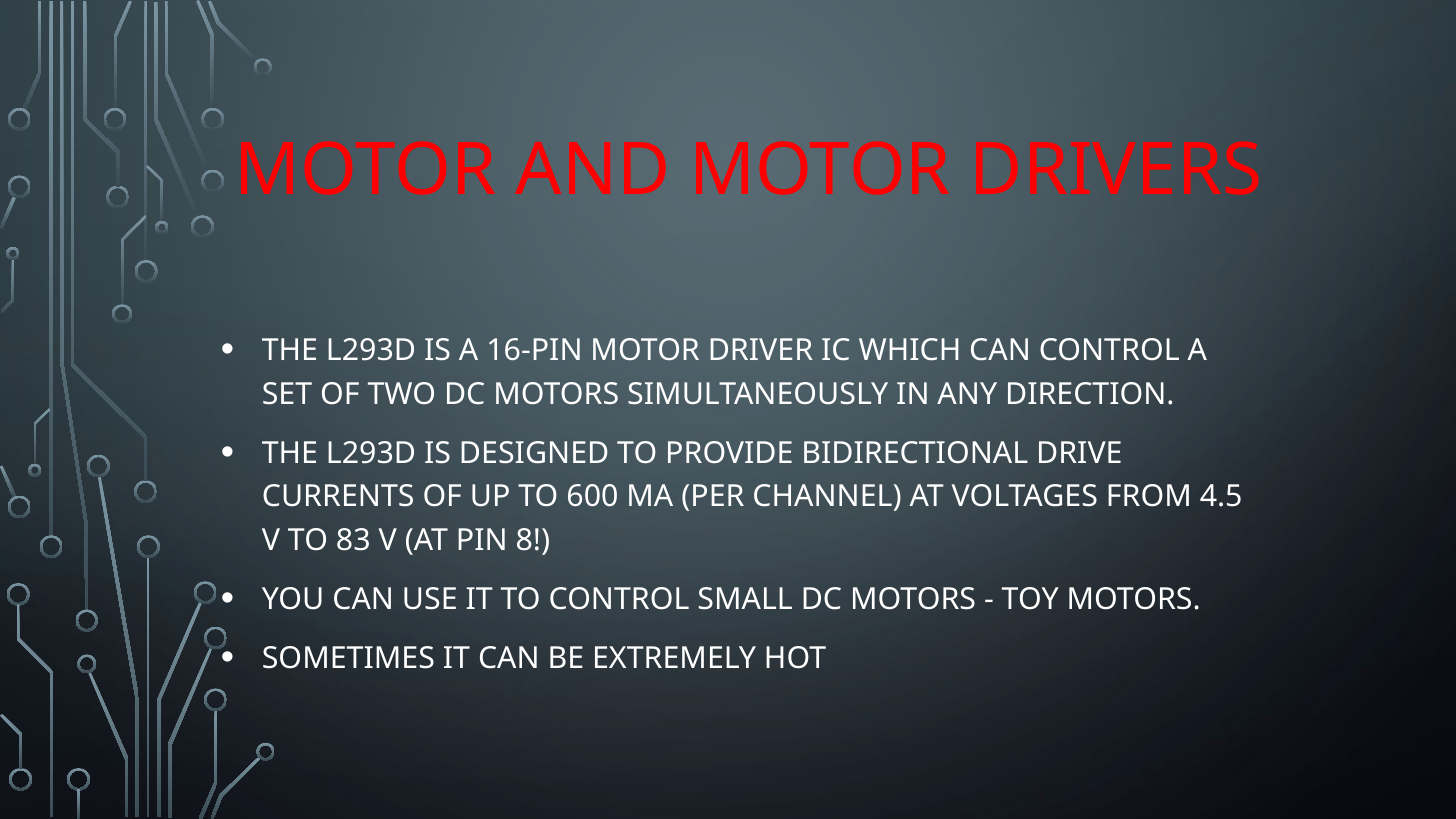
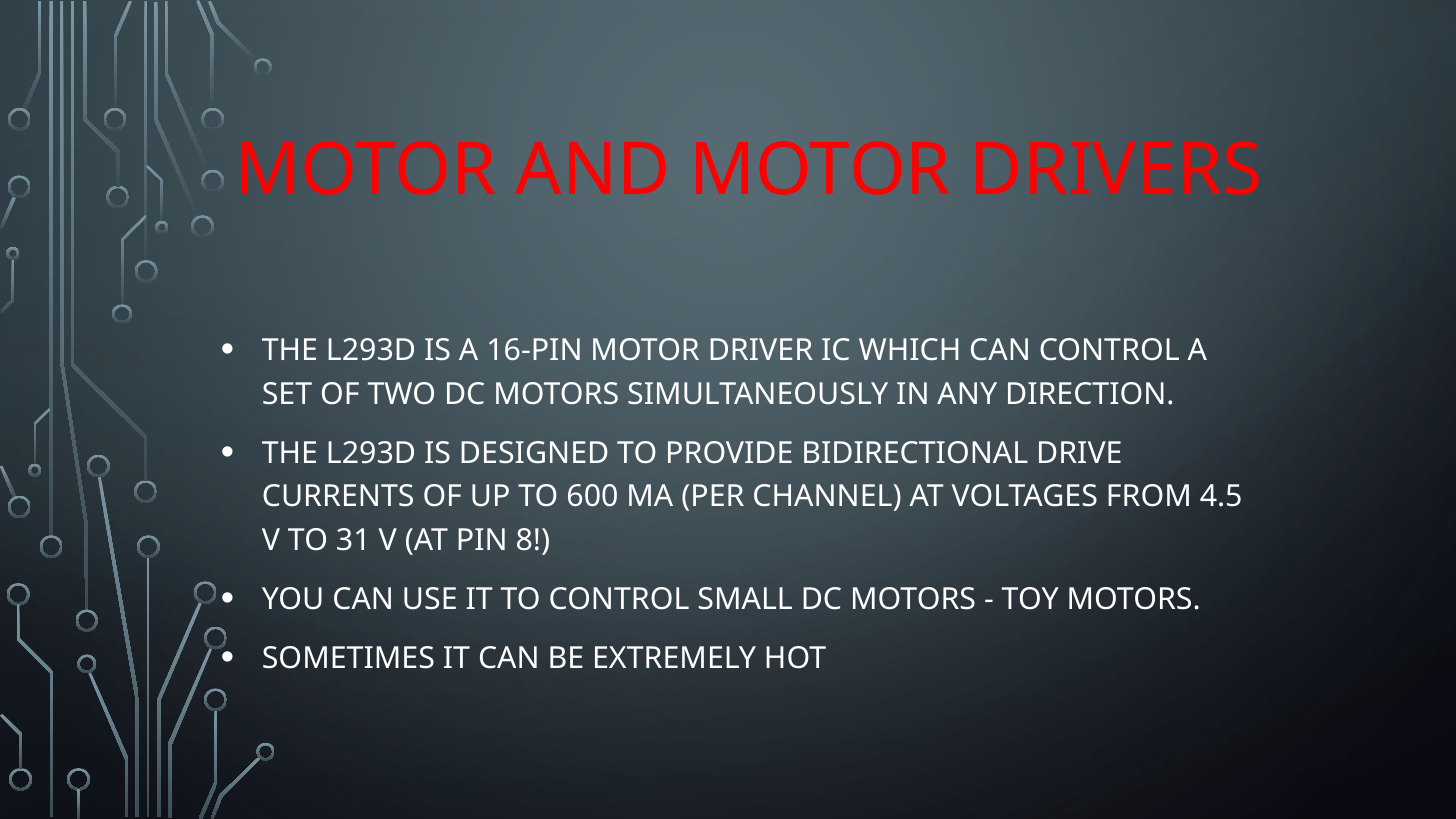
83: 83 -> 31
